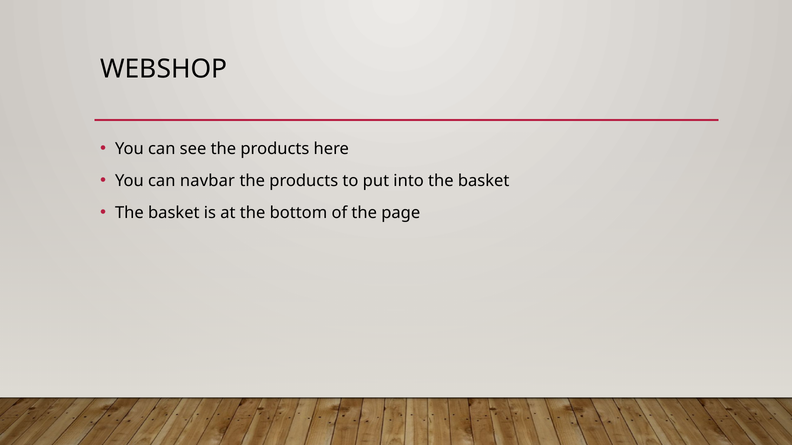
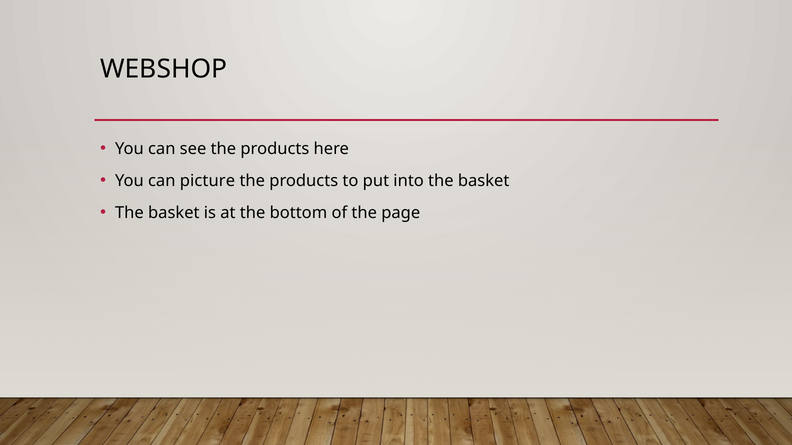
navbar: navbar -> picture
